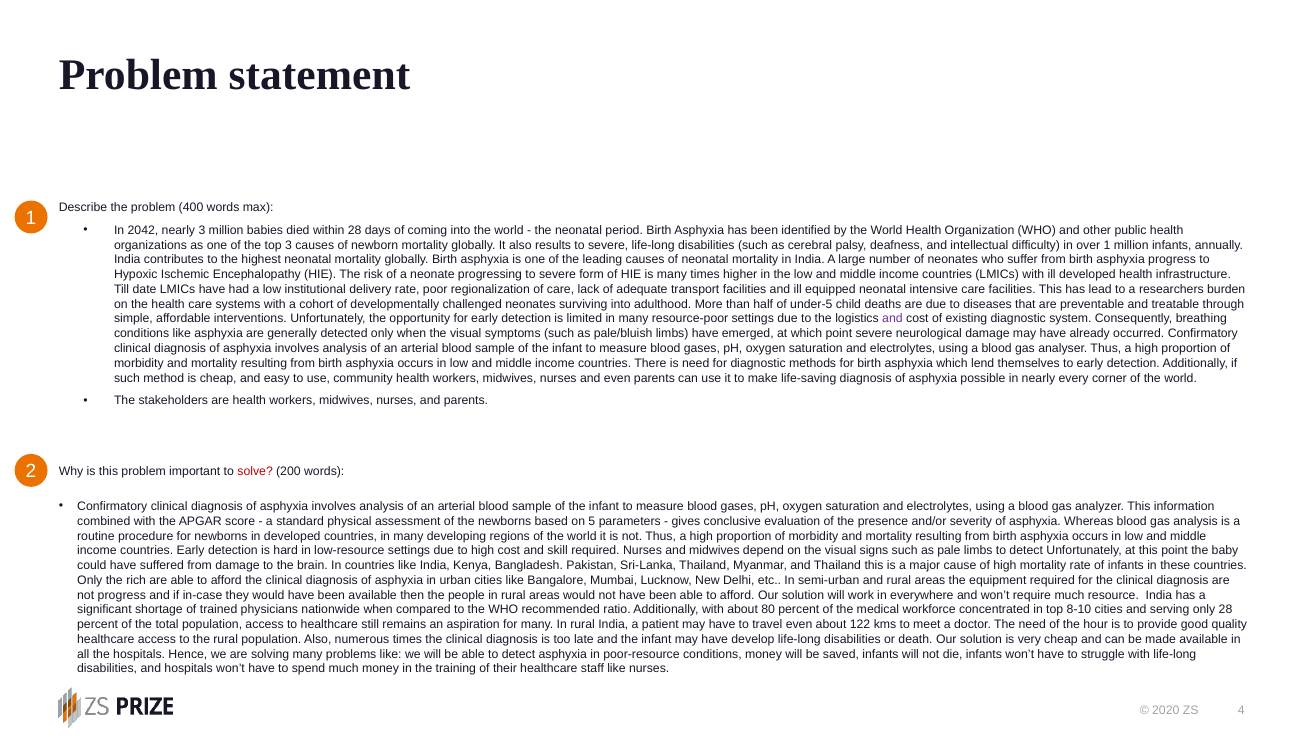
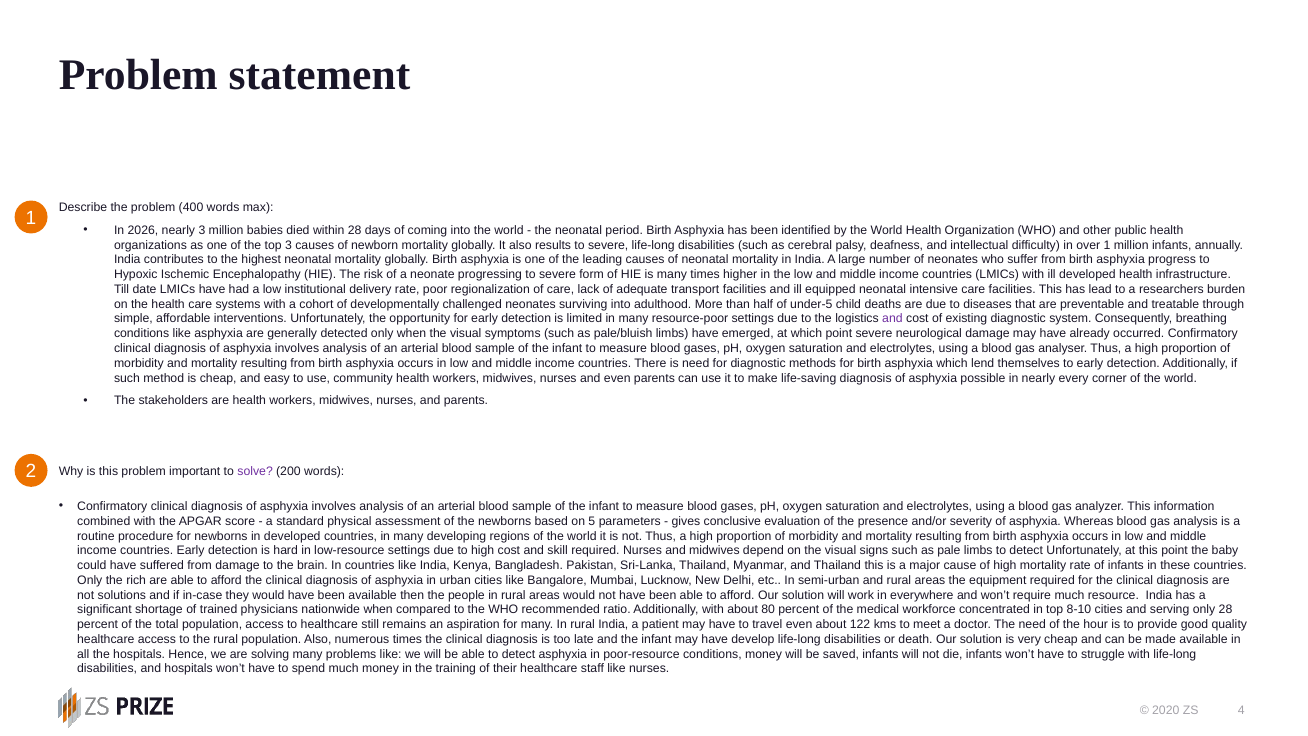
2042: 2042 -> 2026
solve colour: red -> purple
not progress: progress -> solutions
